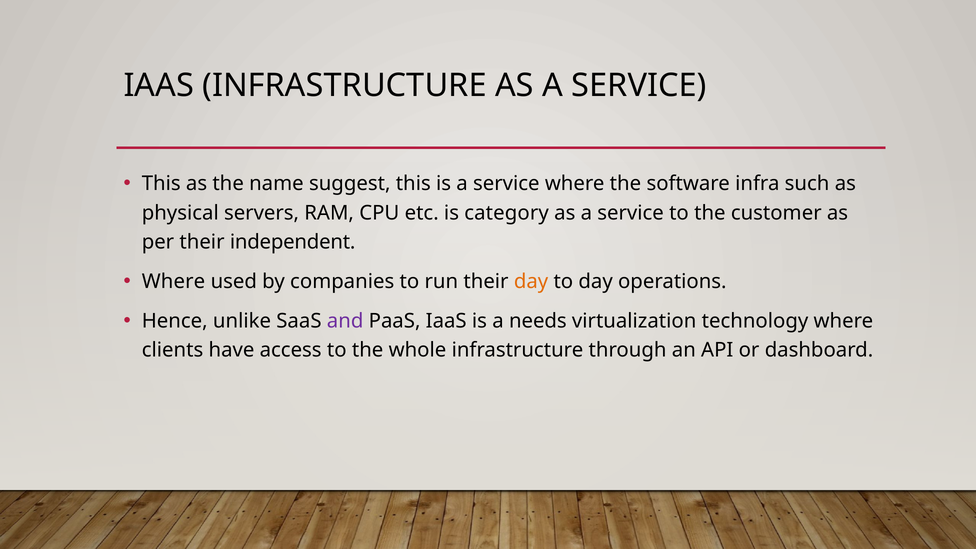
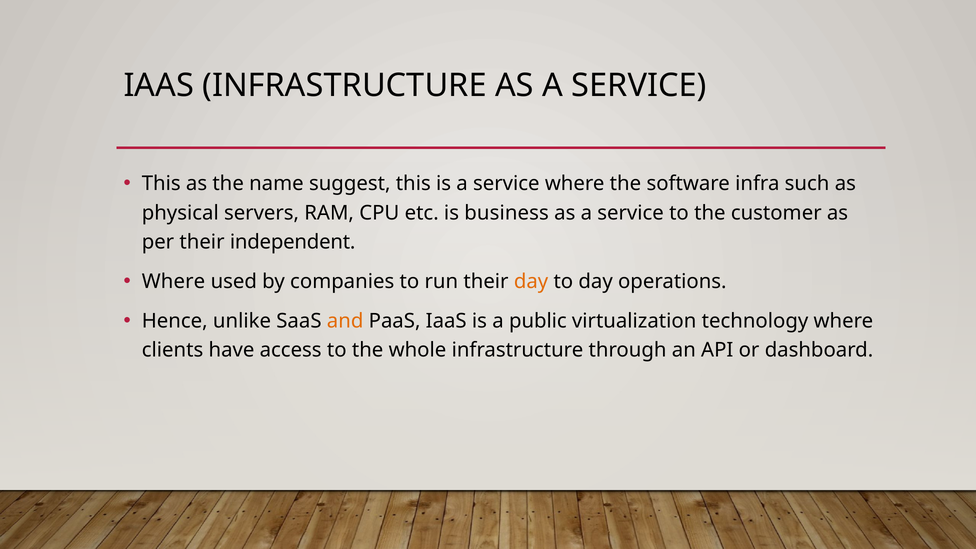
category: category -> business
and colour: purple -> orange
needs: needs -> public
